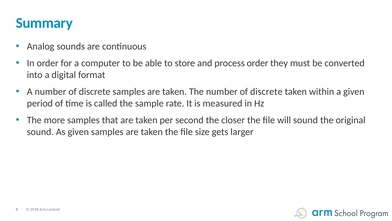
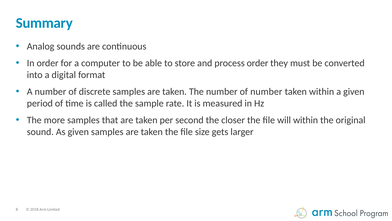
The number of discrete: discrete -> number
will sound: sound -> within
